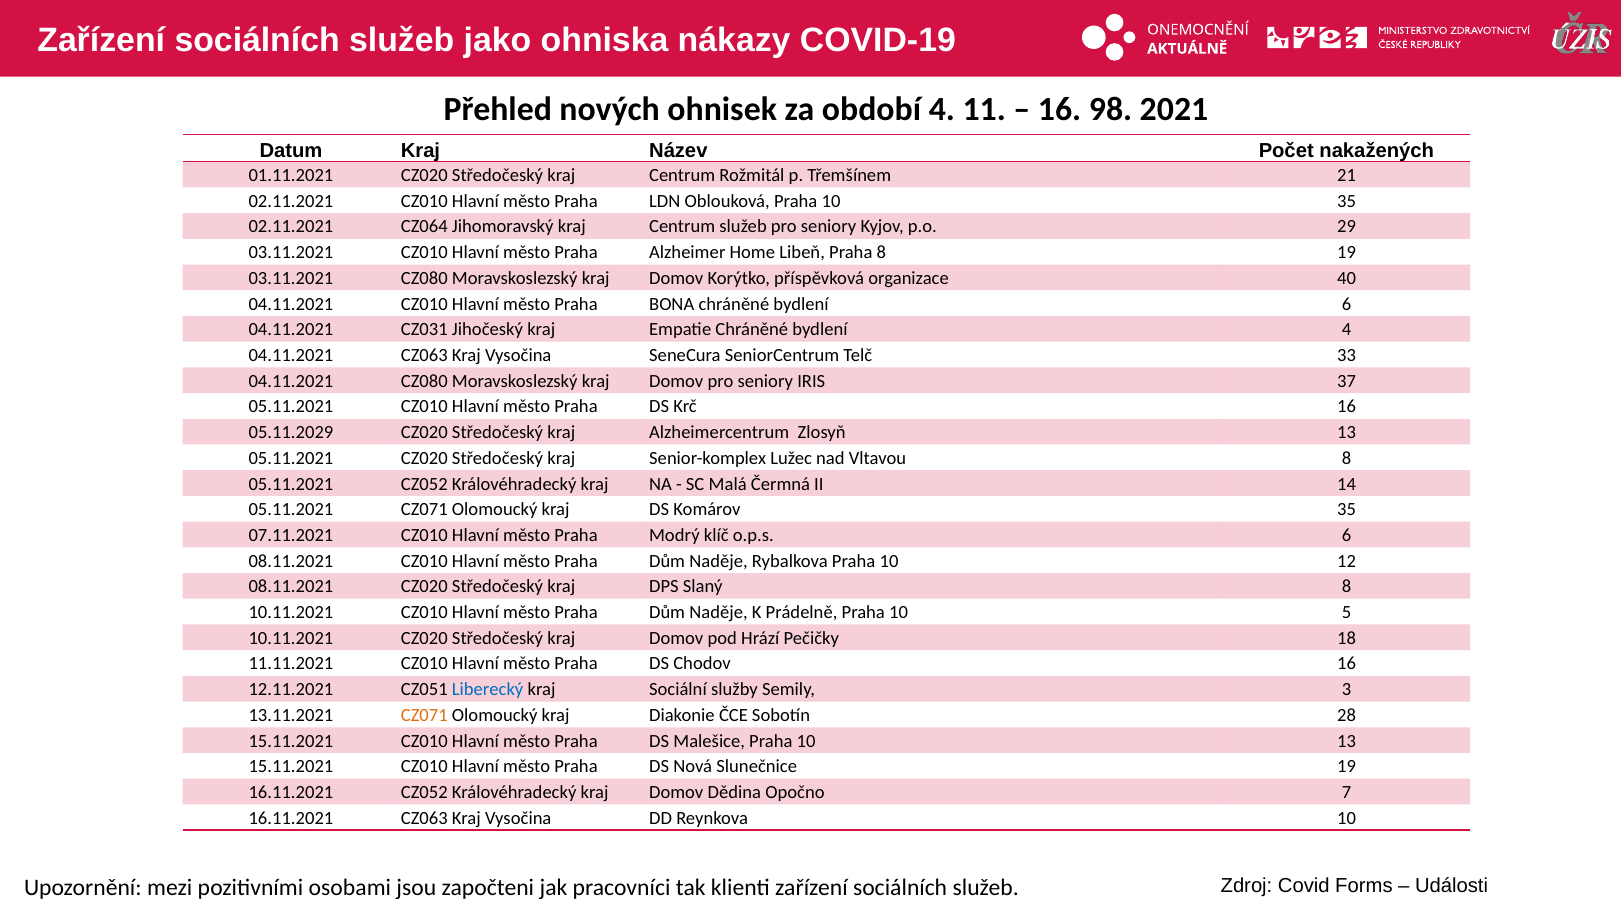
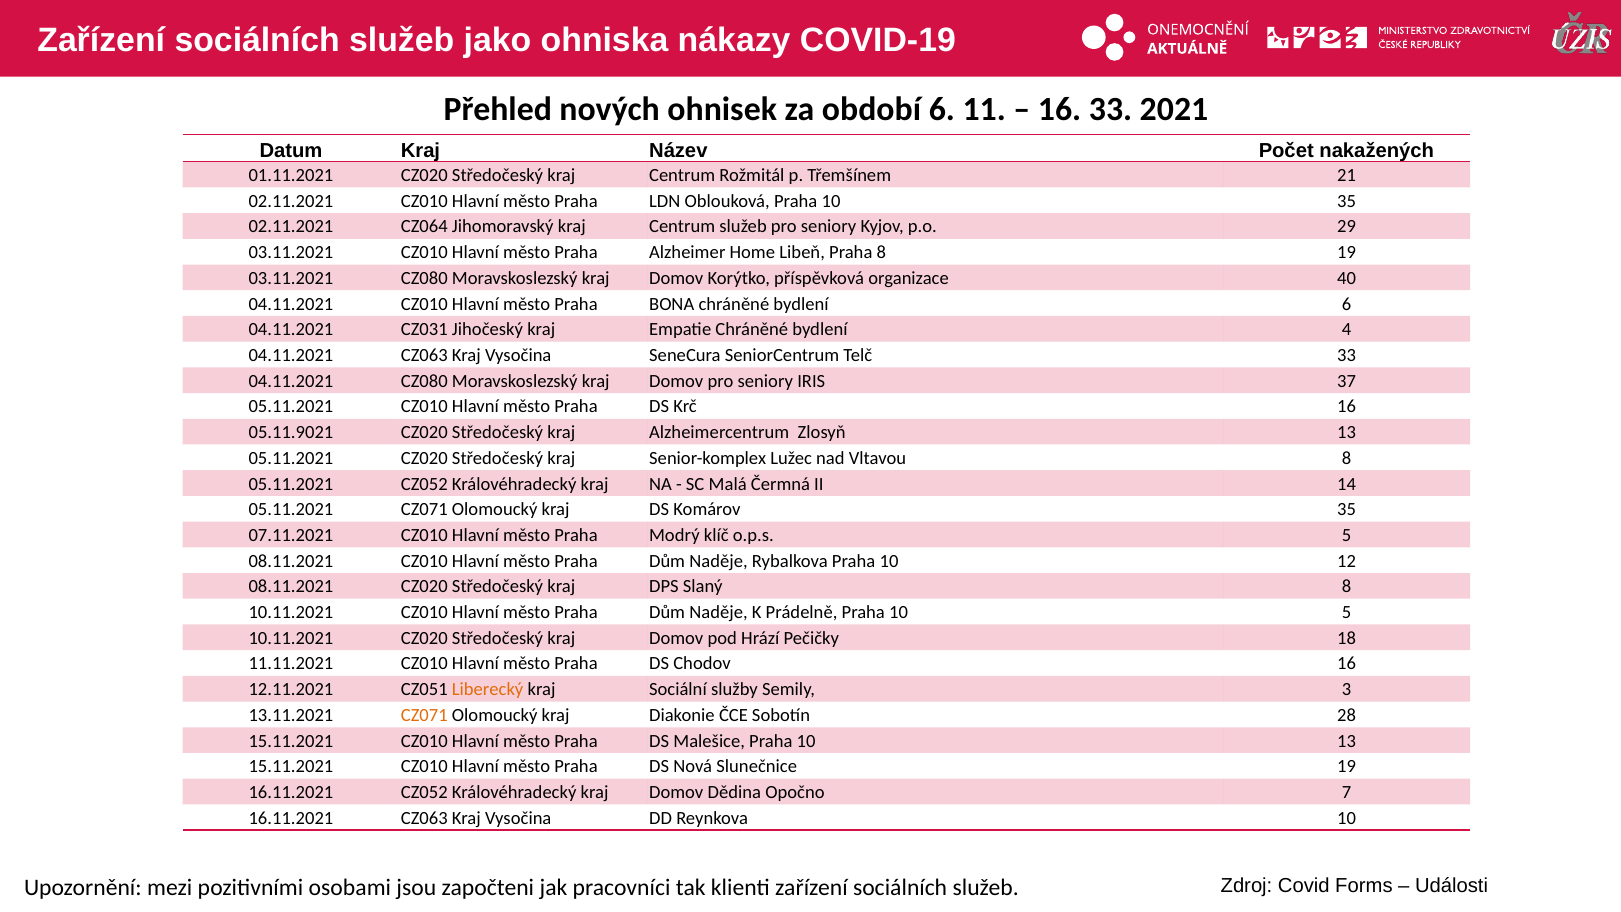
období 4: 4 -> 6
16 98: 98 -> 33
05.11.2029: 05.11.2029 -> 05.11.9021
o.p.s 6: 6 -> 5
Liberecký colour: blue -> orange
